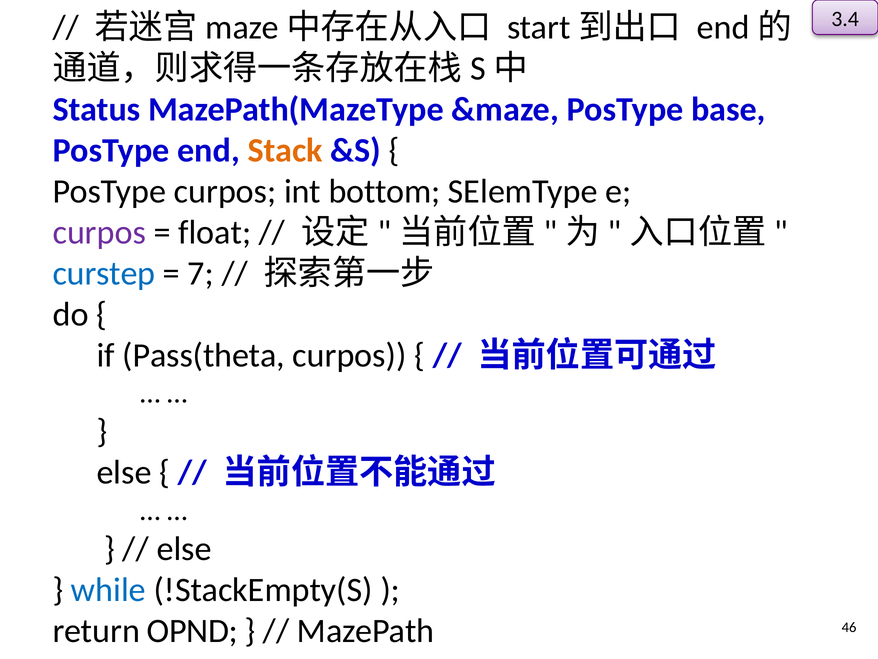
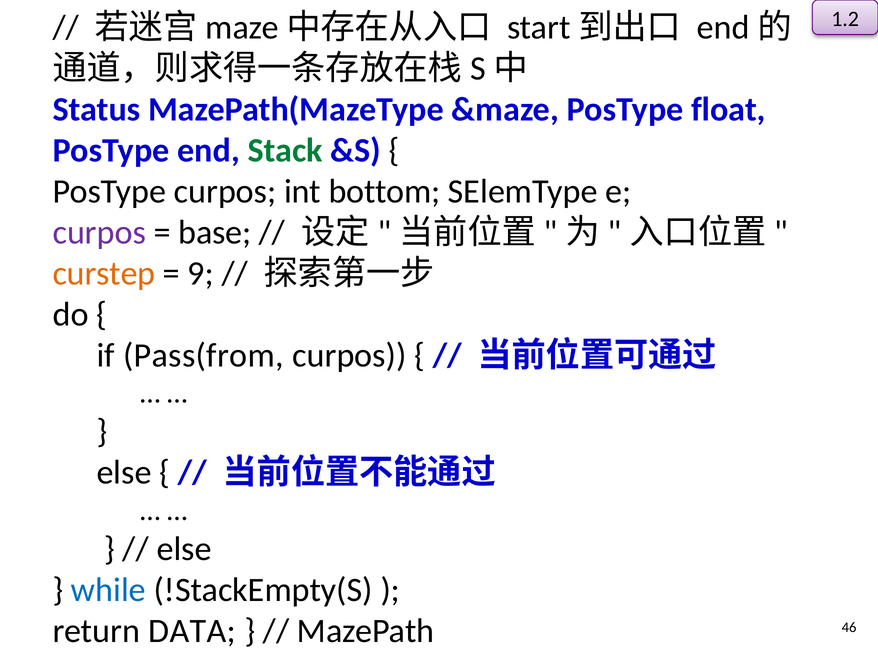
3.4: 3.4 -> 1.2
base: base -> float
Stack colour: orange -> green
float: float -> base
curstep colour: blue -> orange
7: 7 -> 9
Pass(theta: Pass(theta -> Pass(from
OPND: OPND -> DATA
